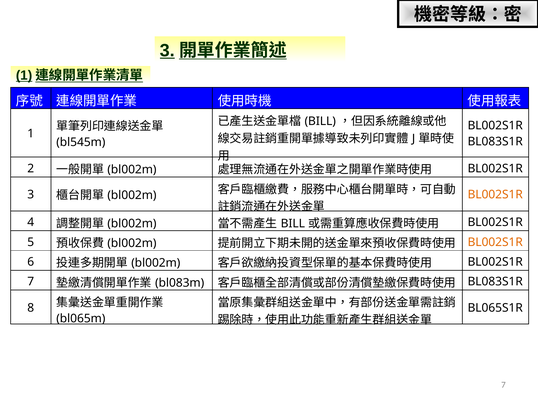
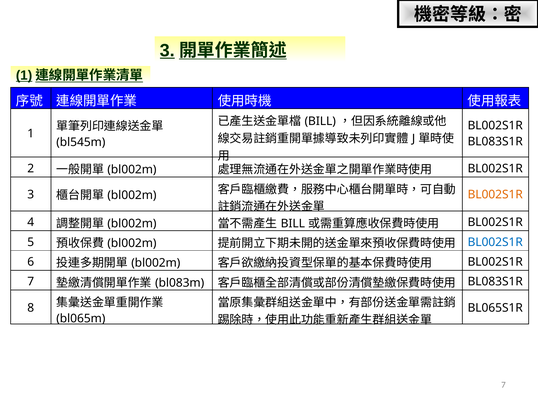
BL002S1R at (495, 242) colour: orange -> blue
